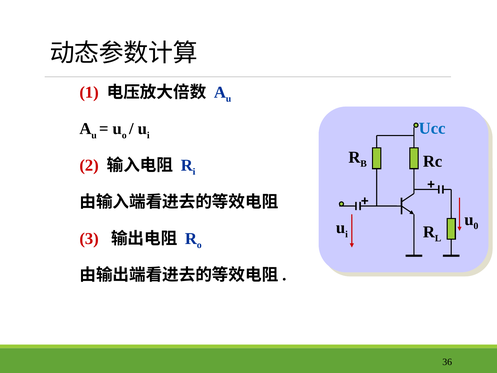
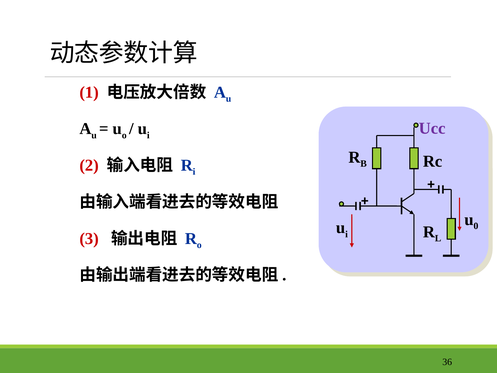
Ucc colour: blue -> purple
